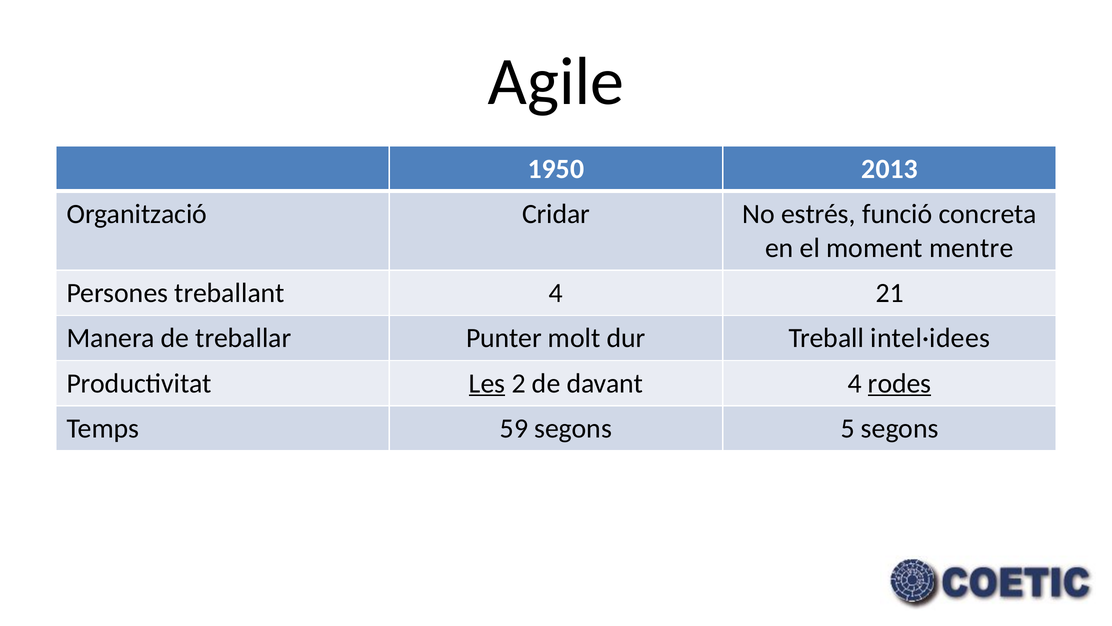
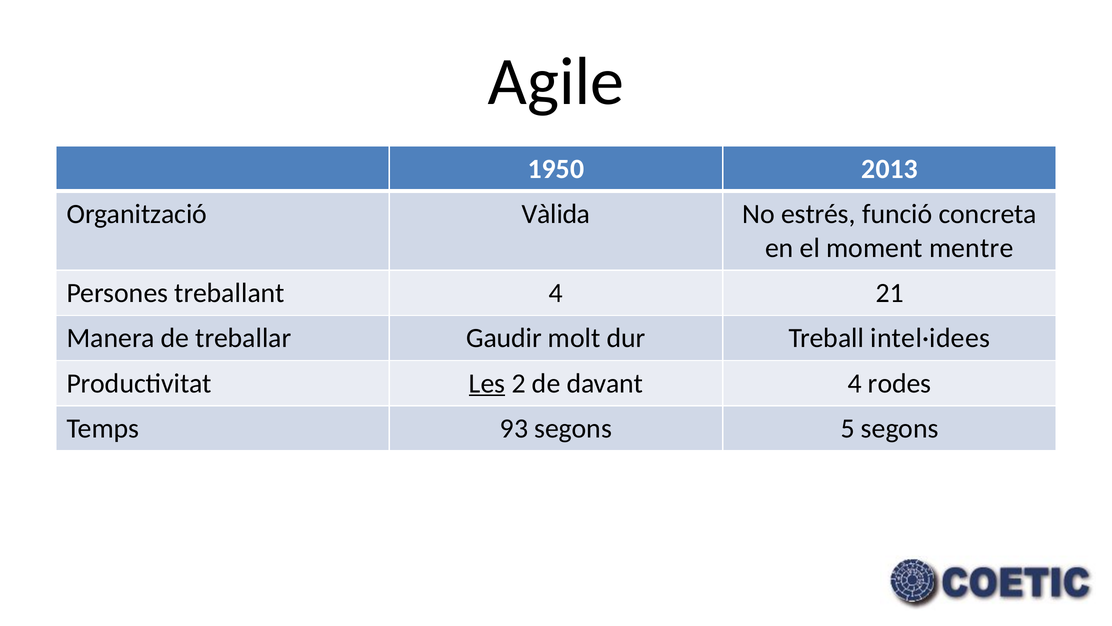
Cridar: Cridar -> Vàlida
Punter: Punter -> Gaudir
rodes underline: present -> none
59: 59 -> 93
